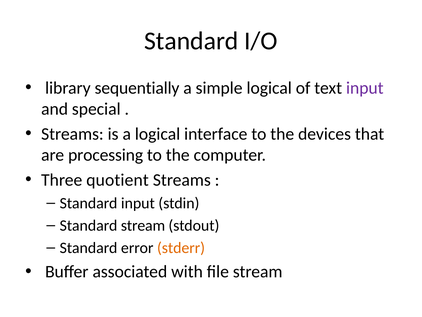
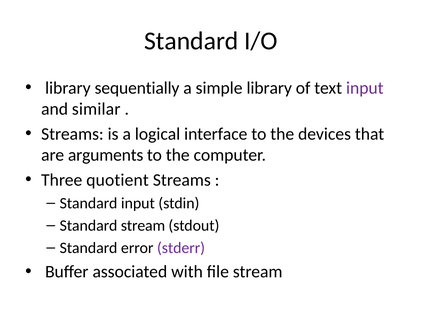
simple logical: logical -> library
special: special -> similar
processing: processing -> arguments
stderr colour: orange -> purple
